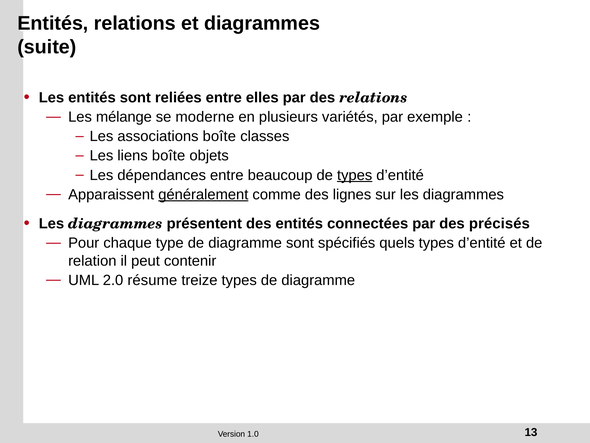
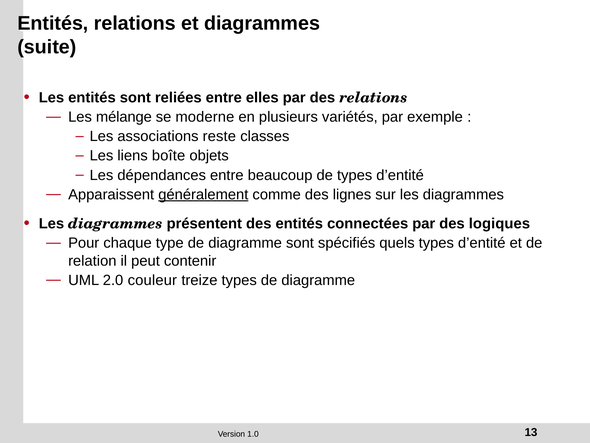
associations boîte: boîte -> reste
types at (355, 175) underline: present -> none
précisés: précisés -> logiques
résume: résume -> couleur
